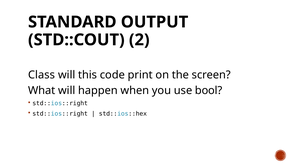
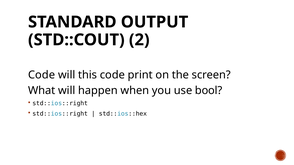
Class at (42, 75): Class -> Code
